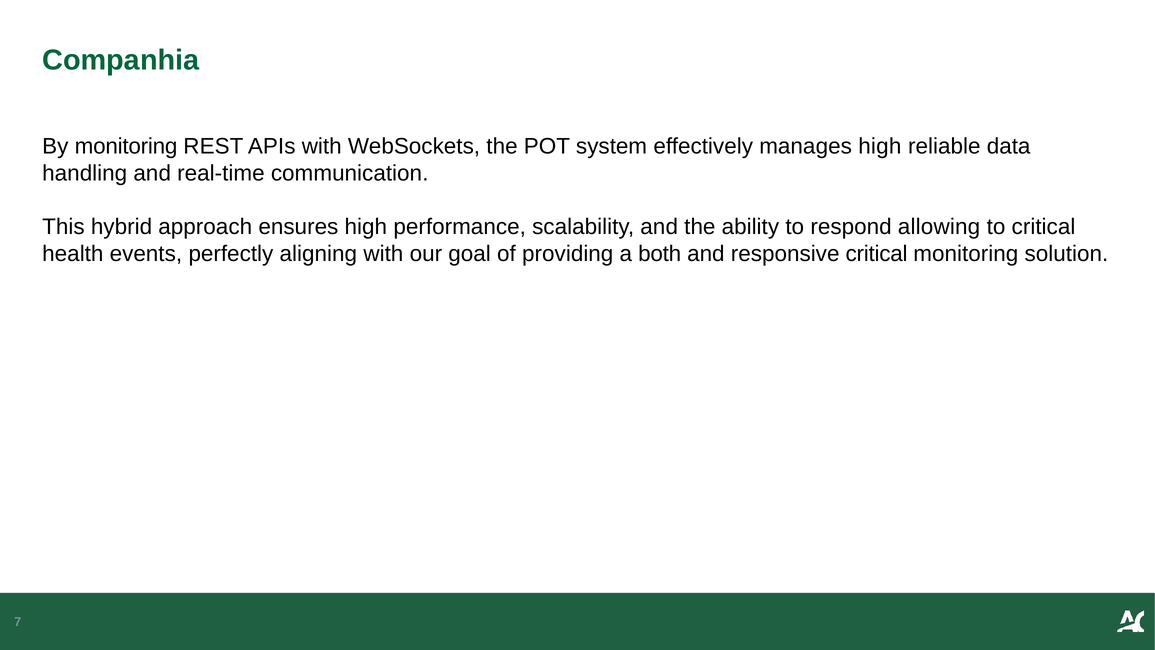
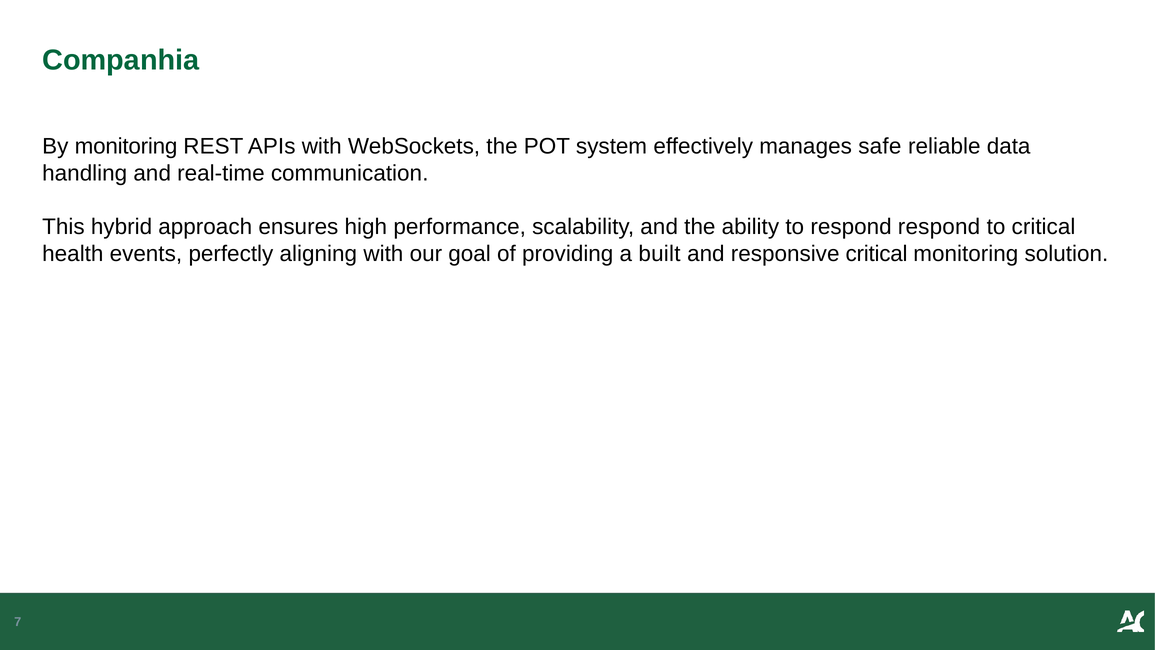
manages high: high -> safe
respond allowing: allowing -> respond
both: both -> built
